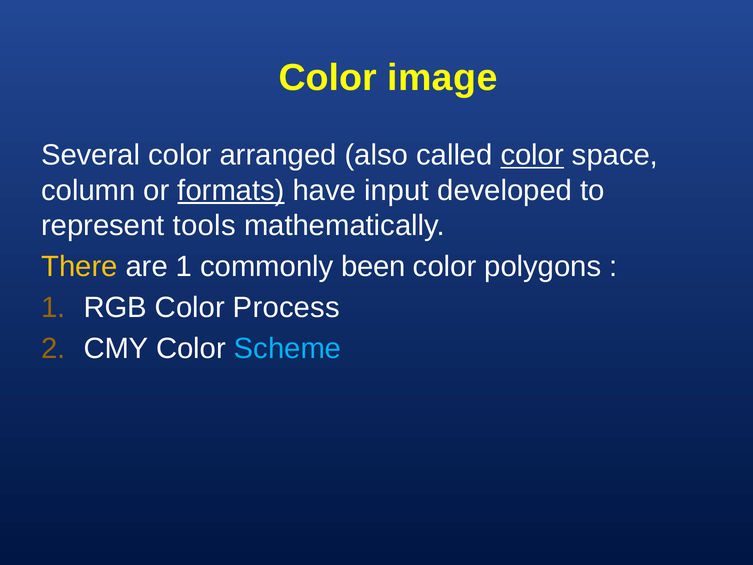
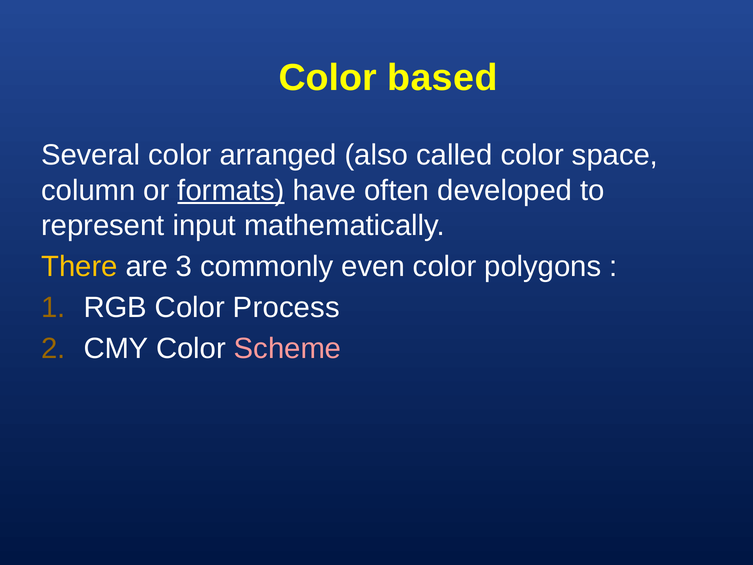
image: image -> based
color at (532, 155) underline: present -> none
input: input -> often
tools: tools -> input
are 1: 1 -> 3
been: been -> even
Scheme colour: light blue -> pink
